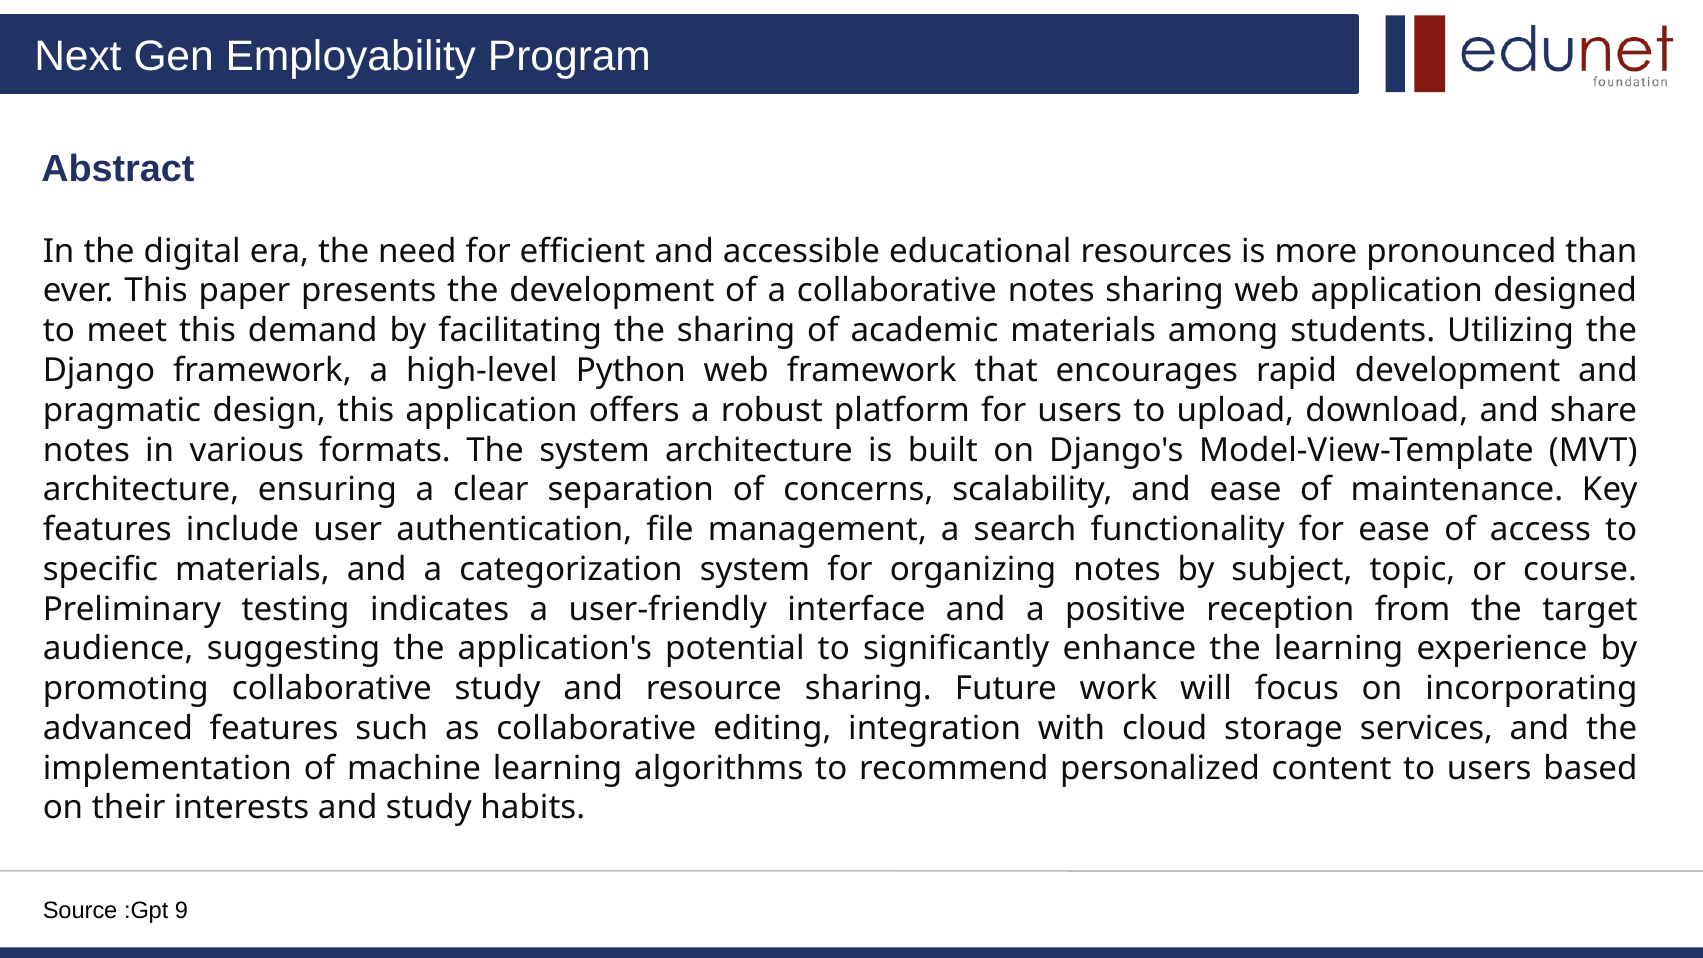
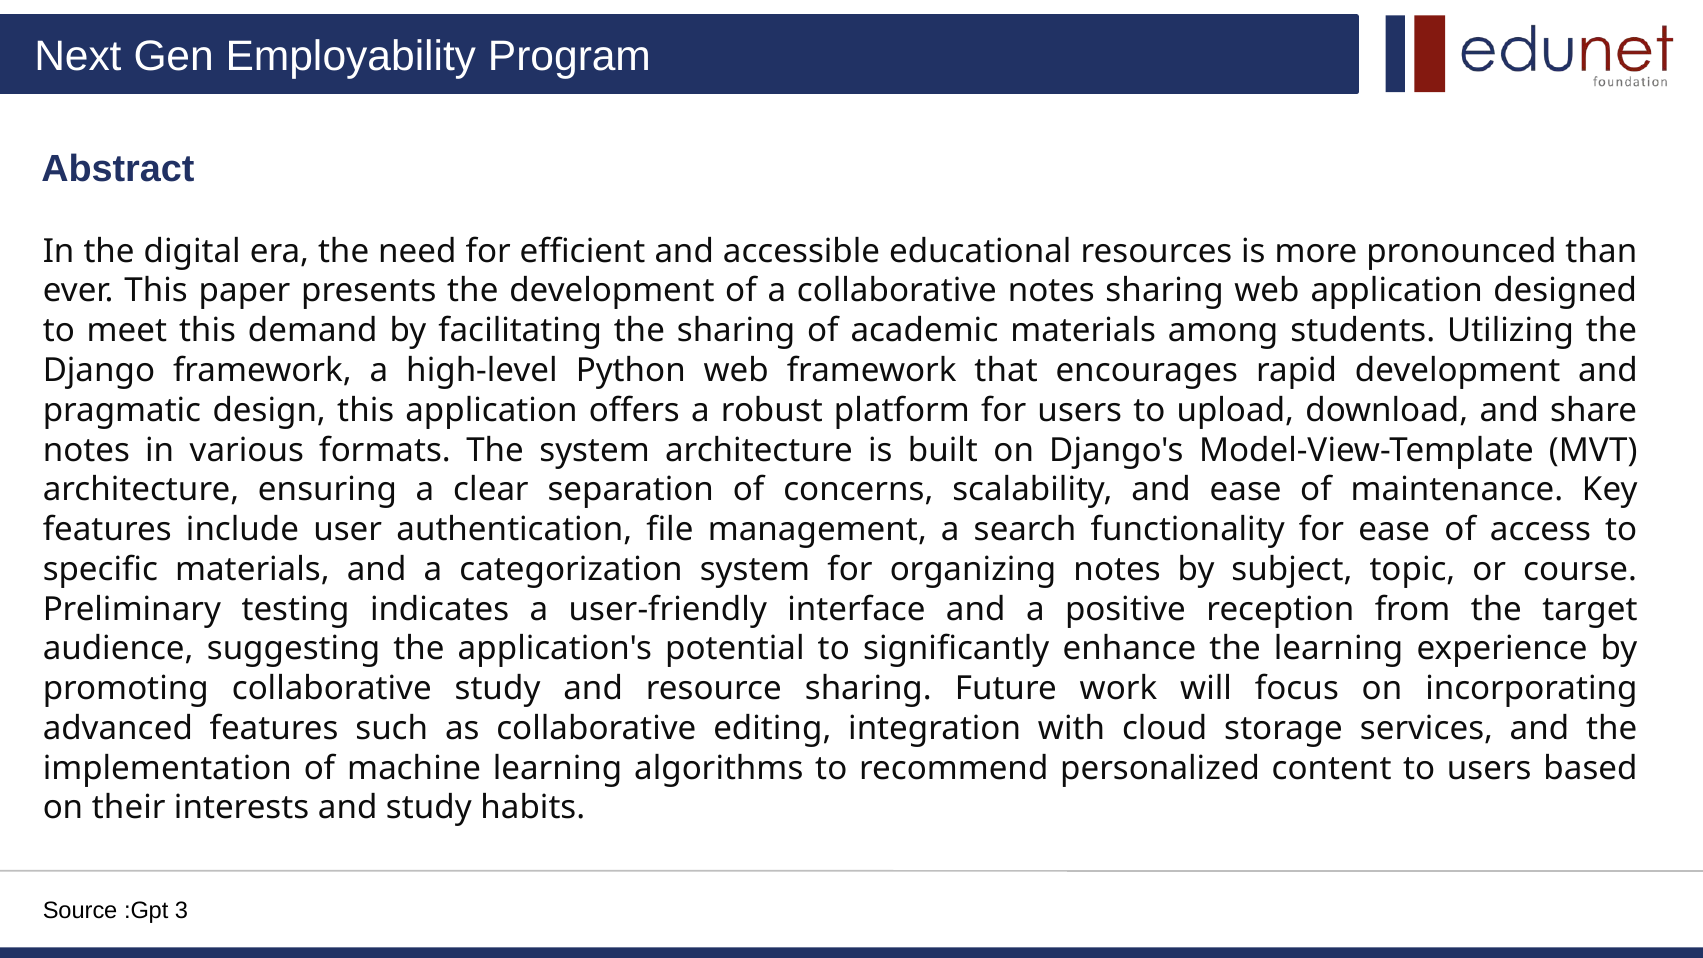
9: 9 -> 3
